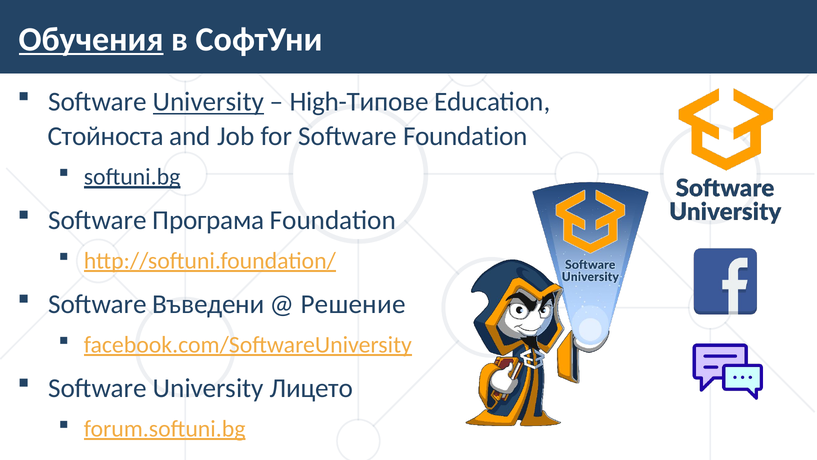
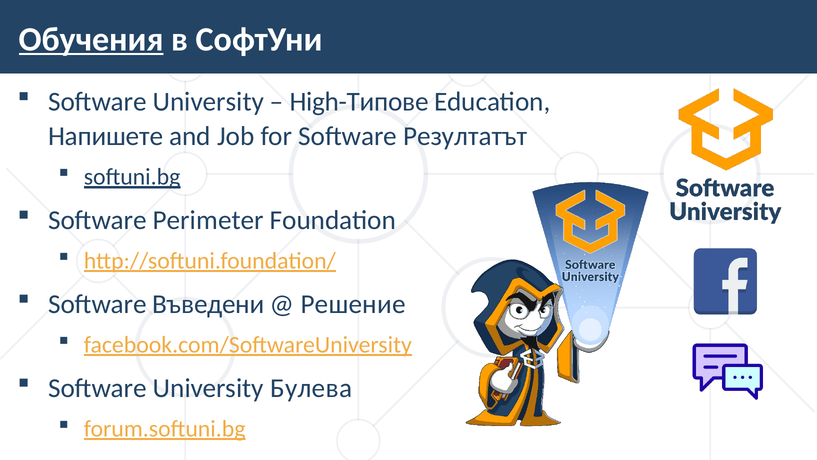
University at (208, 102) underline: present -> none
Стойноста: Стойноста -> Напишете
Software Foundation: Foundation -> Резултатът
Програма: Програма -> Perimeter
Лицето: Лицето -> Булева
